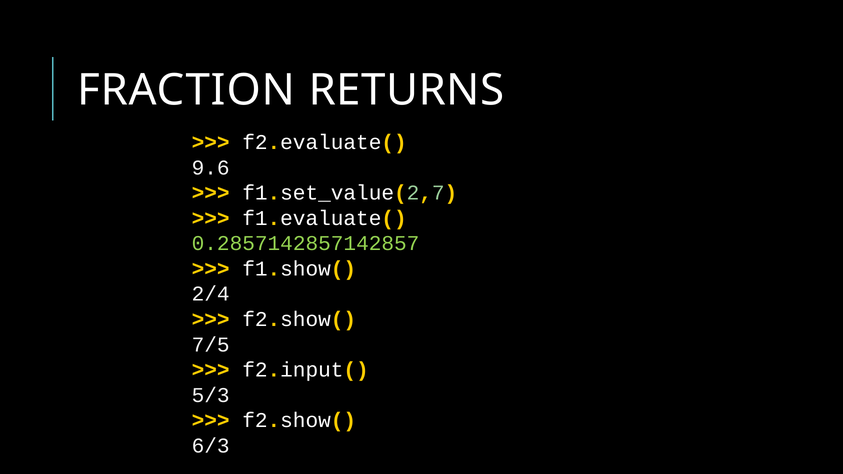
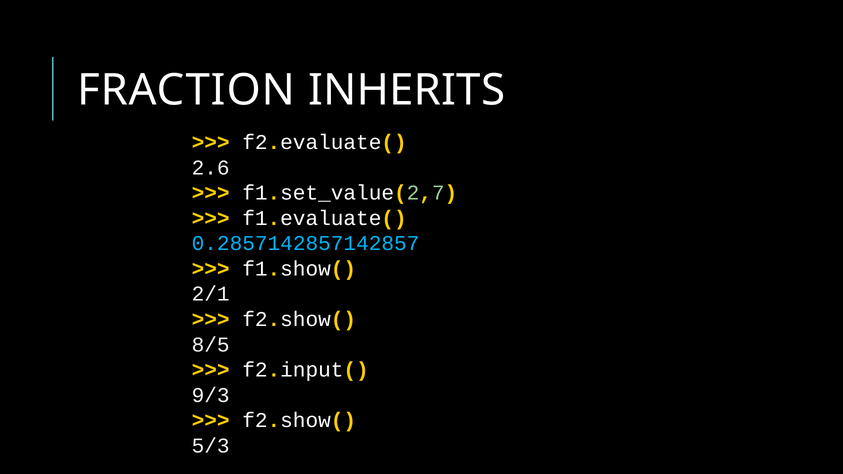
RETURNS: RETURNS -> INHERITS
9.6: 9.6 -> 2.6
0.2857142857142857 colour: light green -> light blue
2/4: 2/4 -> 2/1
7/5: 7/5 -> 8/5
5/3: 5/3 -> 9/3
6/3: 6/3 -> 5/3
